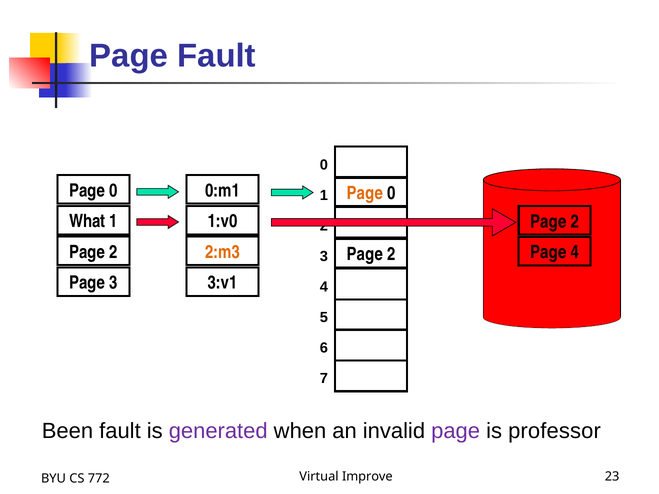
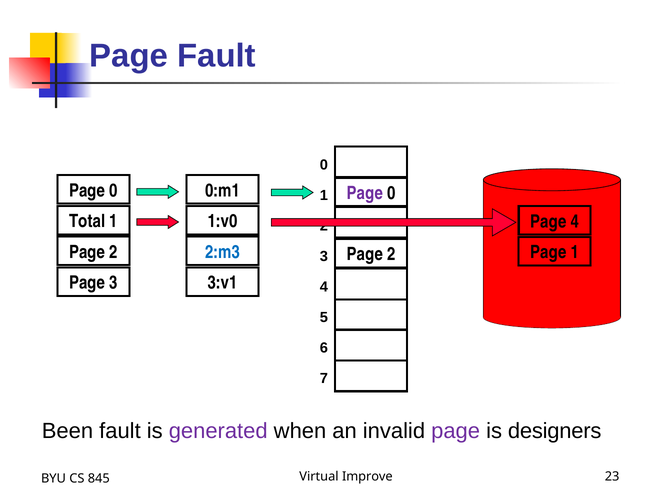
Page at (365, 193) colour: orange -> purple
What: What -> Total
2 at (575, 222): 2 -> 4
2:m3 colour: orange -> blue
Page 4: 4 -> 1
professor: professor -> designers
772: 772 -> 845
